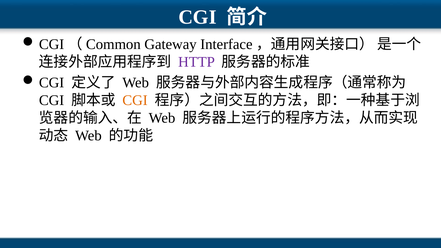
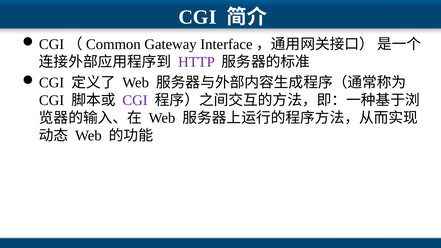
CGI at (135, 100) colour: orange -> purple
